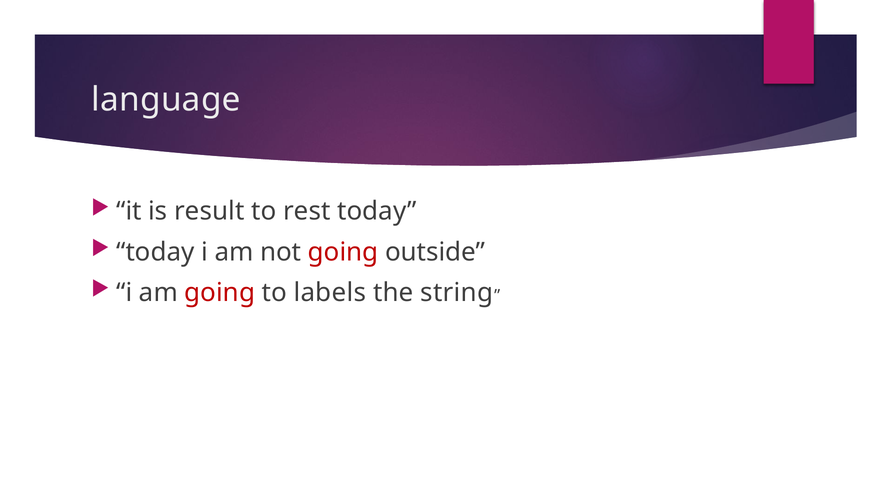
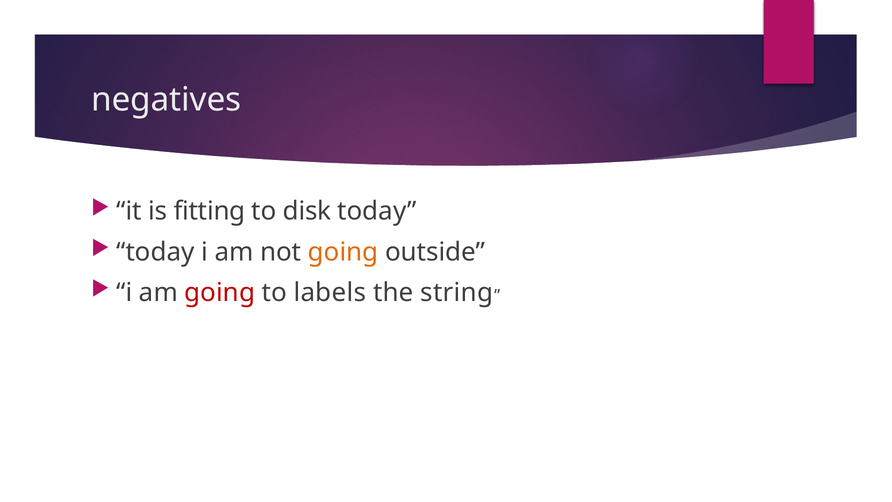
language: language -> negatives
result: result -> fitting
rest: rest -> disk
going at (343, 252) colour: red -> orange
